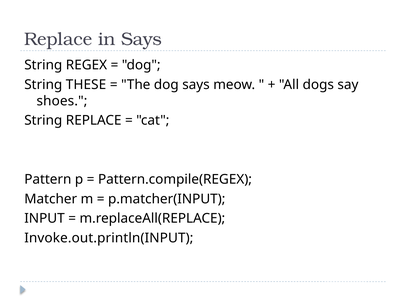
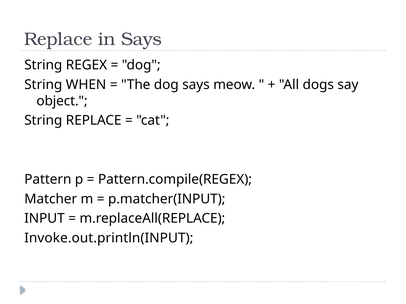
THESE: THESE -> WHEN
shoes: shoes -> object
